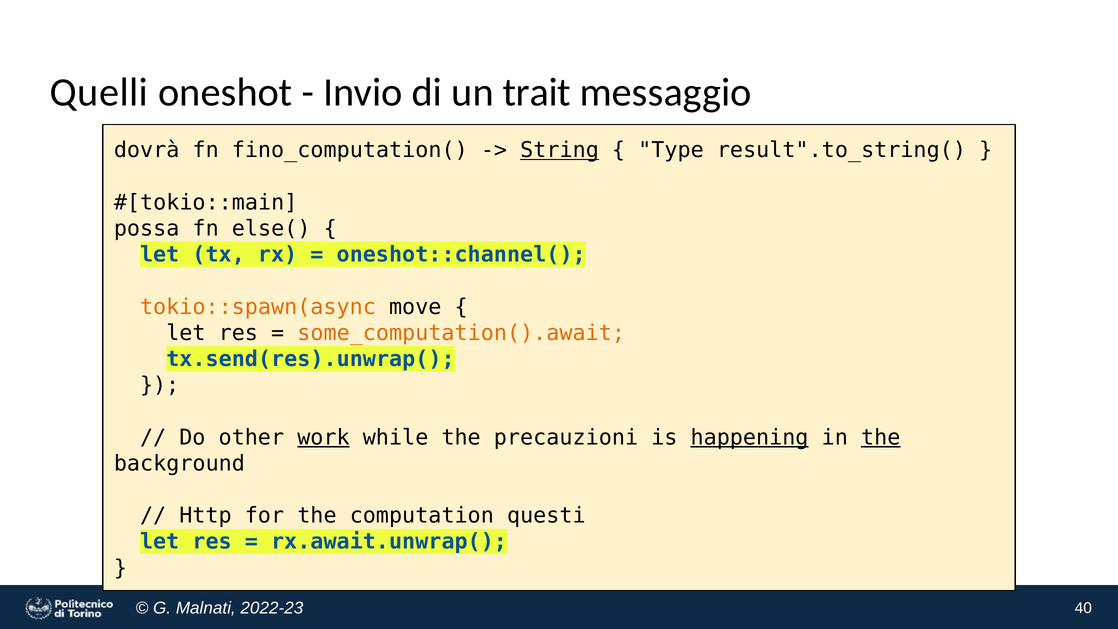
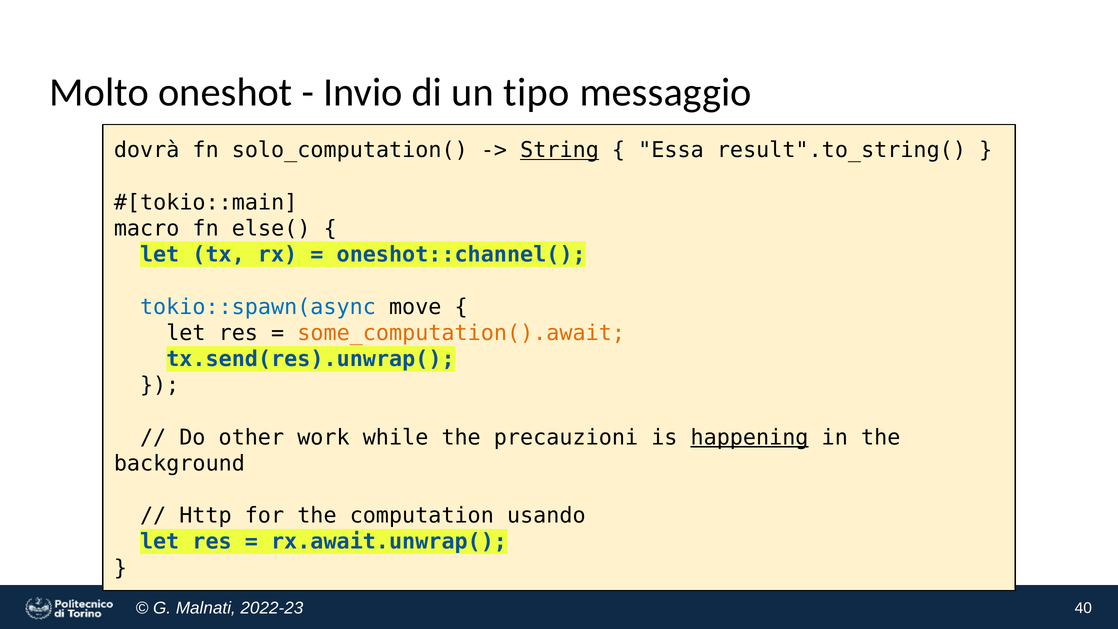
Quelli: Quelli -> Molto
trait: trait -> tipo
fino_computation(: fino_computation( -> solo_computation(
Type: Type -> Essa
possa: possa -> macro
tokio::spawn(async colour: orange -> blue
work underline: present -> none
the at (881, 437) underline: present -> none
questi: questi -> usando
